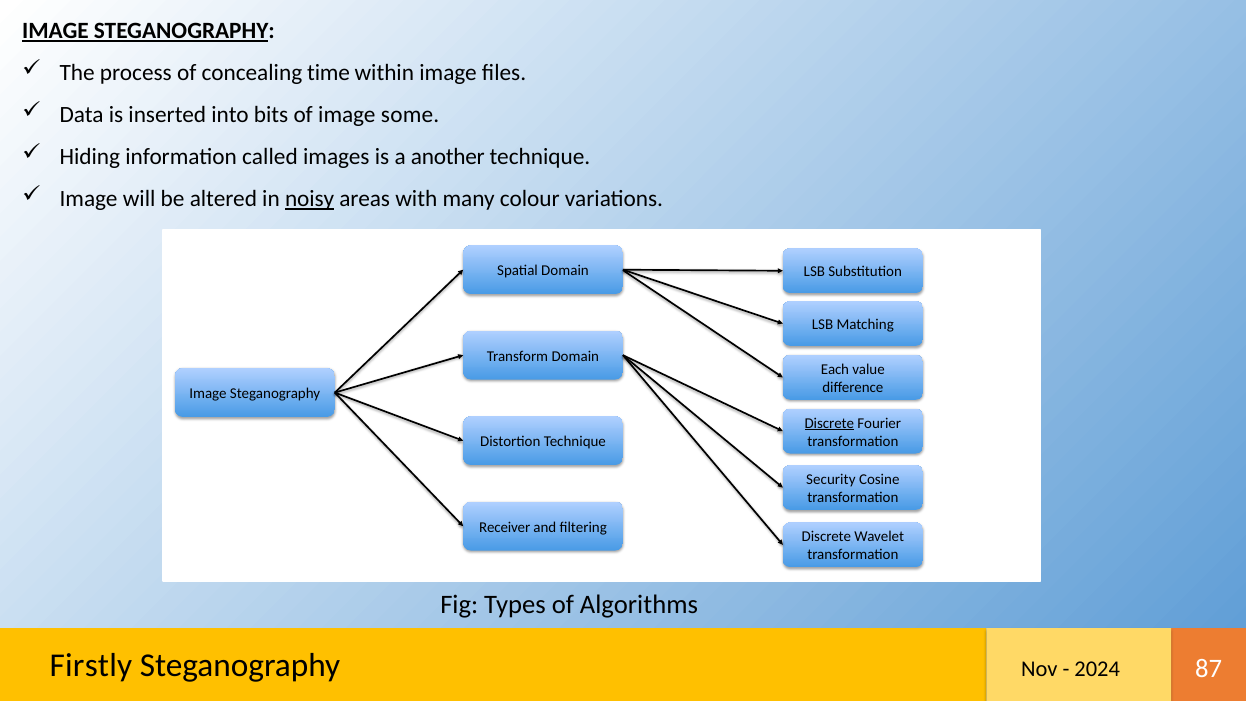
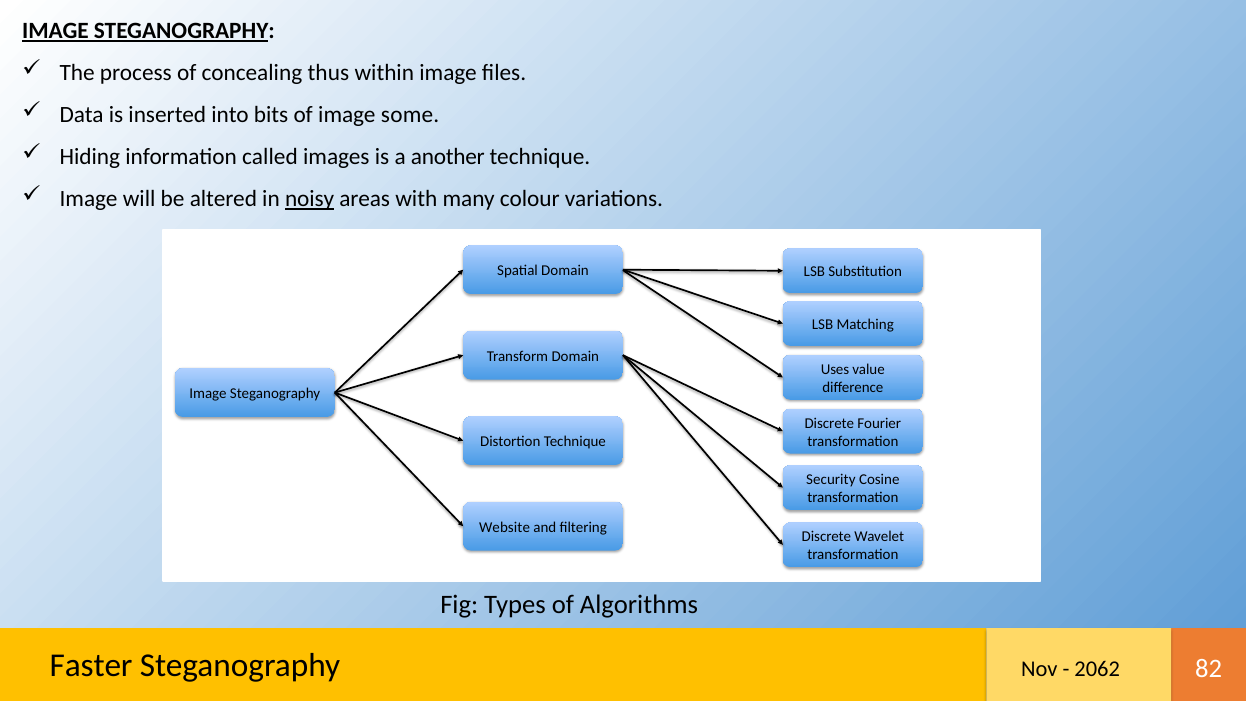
time: time -> thus
Each: Each -> Uses
Discrete at (829, 423) underline: present -> none
Receiver: Receiver -> Website
Firstly: Firstly -> Faster
87: 87 -> 82
2024: 2024 -> 2062
